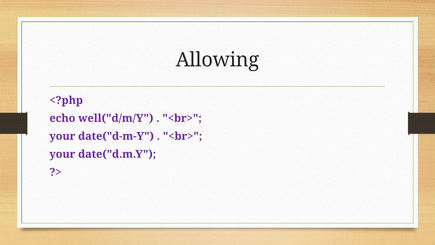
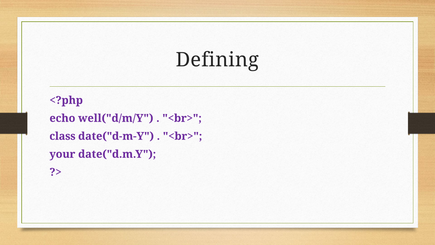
Allowing: Allowing -> Defining
your at (62, 136): your -> class
